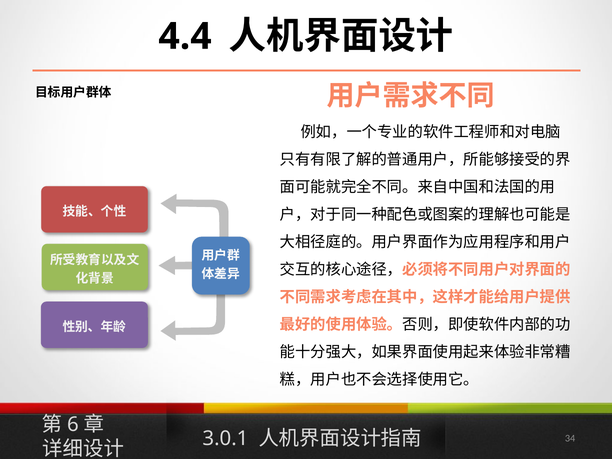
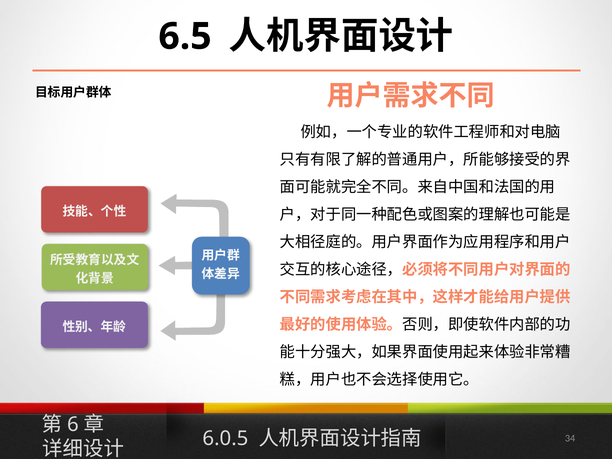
4.4: 4.4 -> 6.5
3.0.1: 3.0.1 -> 6.0.5
